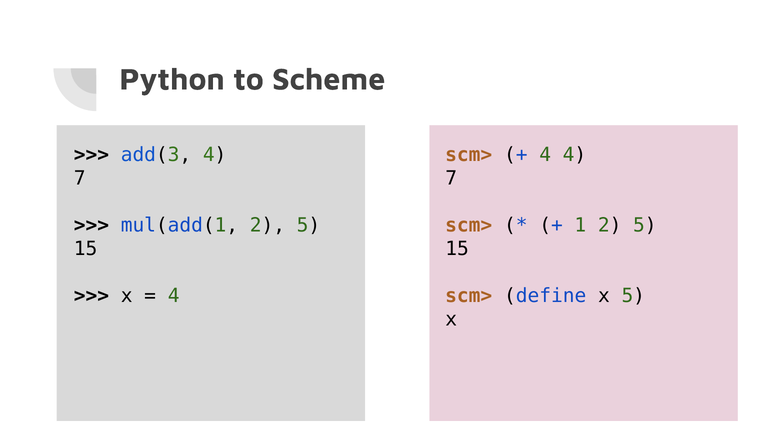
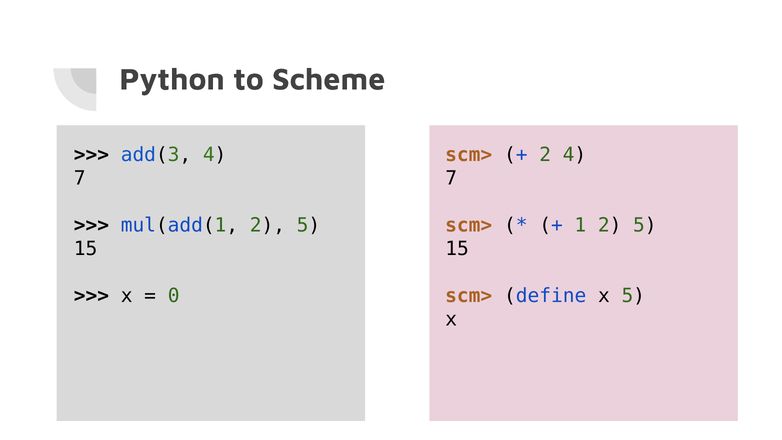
4 at (545, 155): 4 -> 2
4 at (174, 296): 4 -> 0
